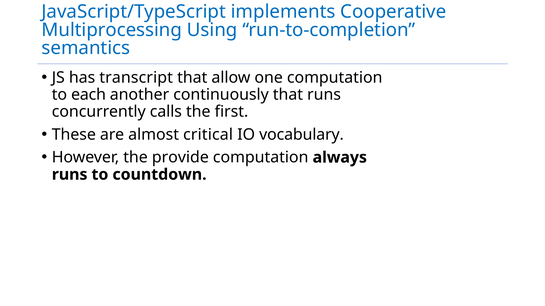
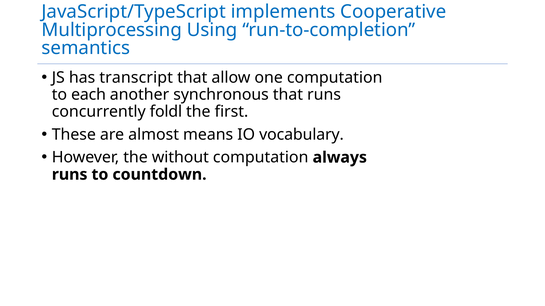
continuously: continuously -> synchronous
calls: calls -> foldl
critical: critical -> means
provide: provide -> without
